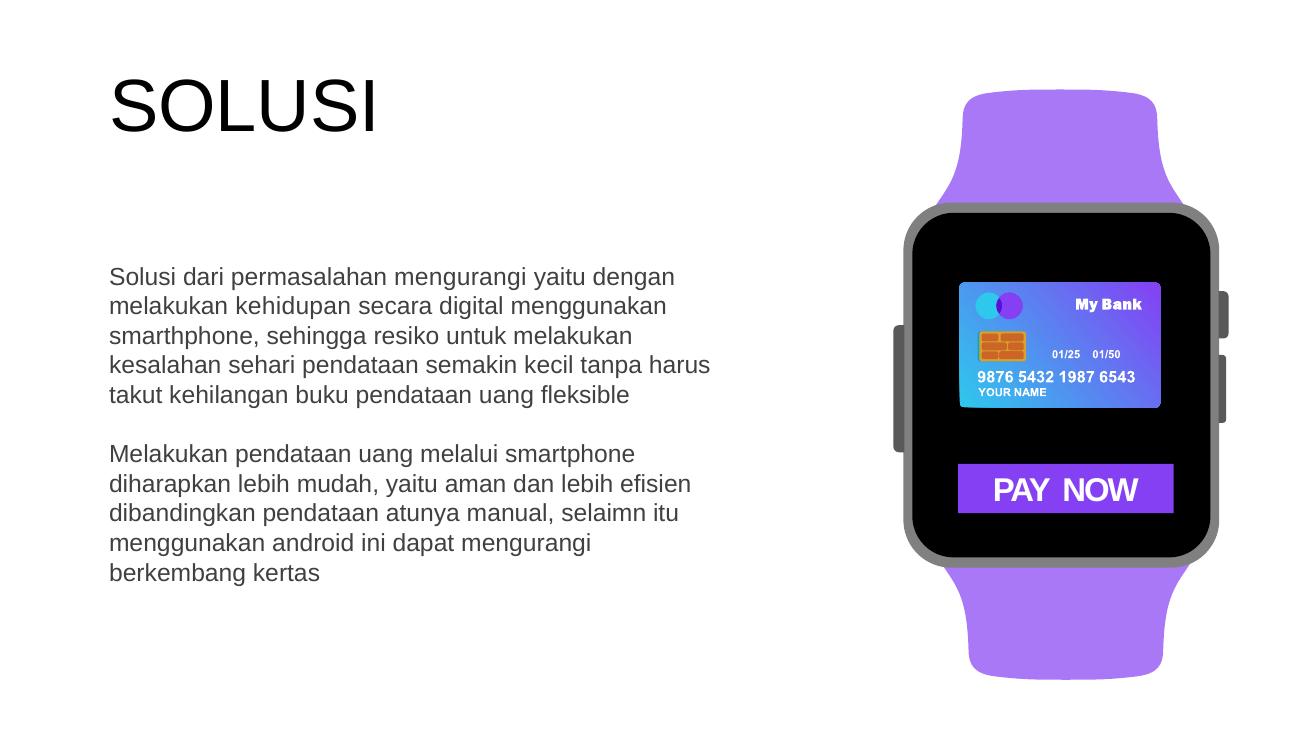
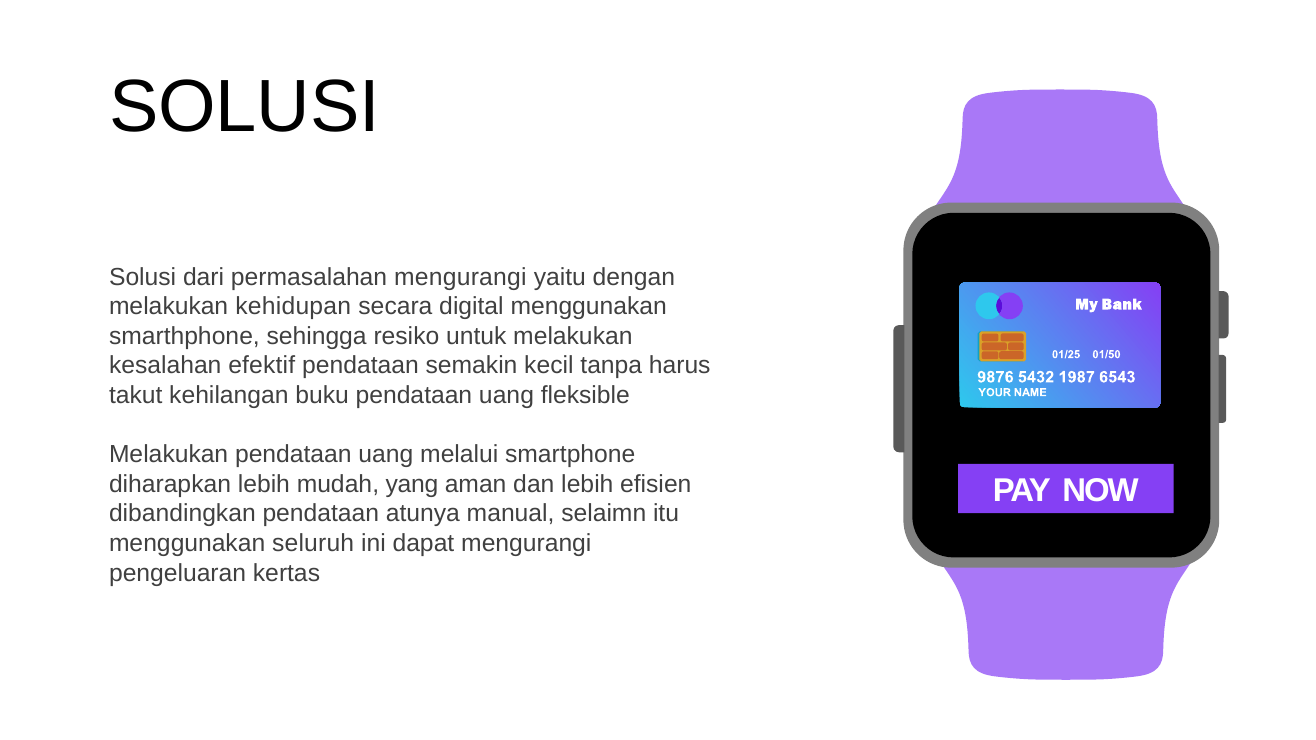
sehari: sehari -> efektif
mudah yaitu: yaitu -> yang
android: android -> seluruh
berkembang: berkembang -> pengeluaran
